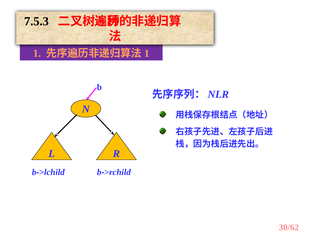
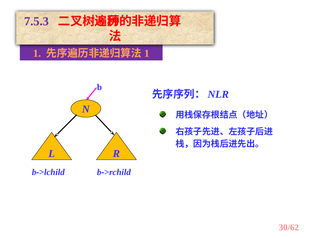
7.5.3 colour: black -> purple
